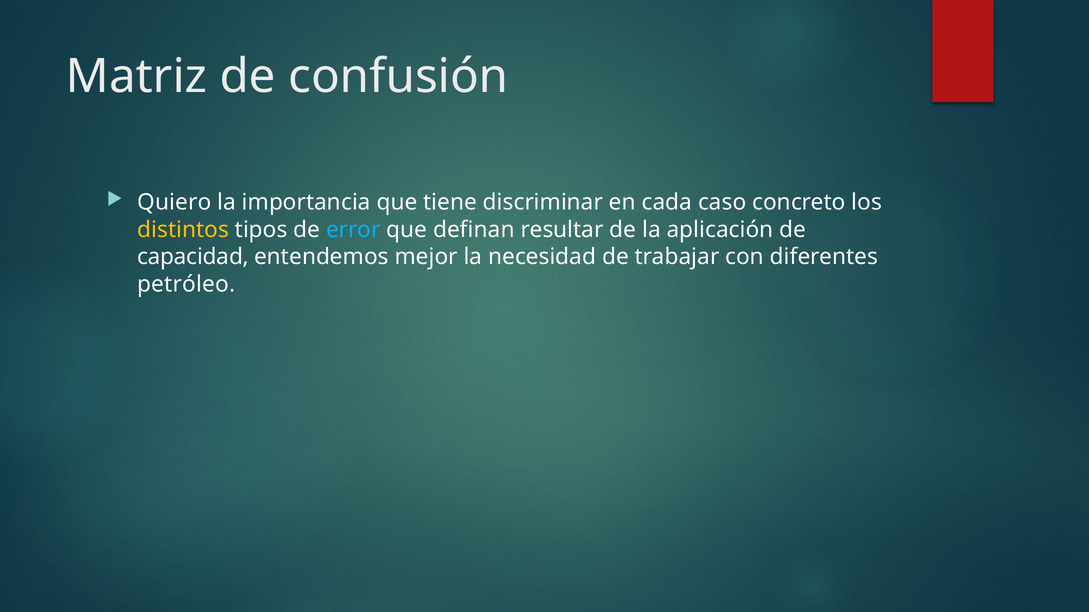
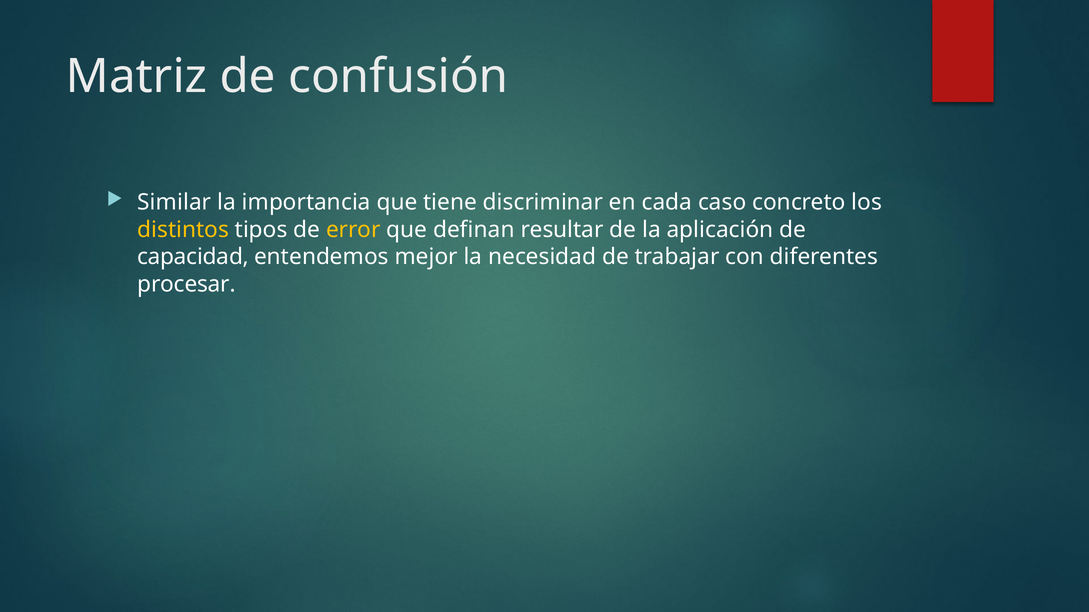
Quiero: Quiero -> Similar
error colour: light blue -> yellow
petróleo: petróleo -> procesar
